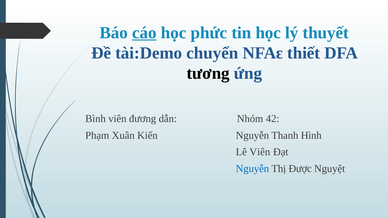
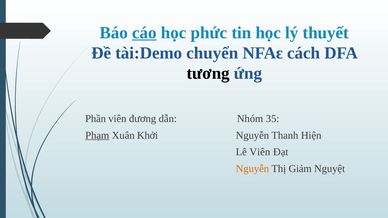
thiết: thiết -> cách
Bình: Bình -> Phần
42: 42 -> 35
Phạm underline: none -> present
Kiến: Kiến -> Khởi
Hình: Hình -> Hiện
Nguyễn at (252, 169) colour: blue -> orange
Được: Được -> Giảm
